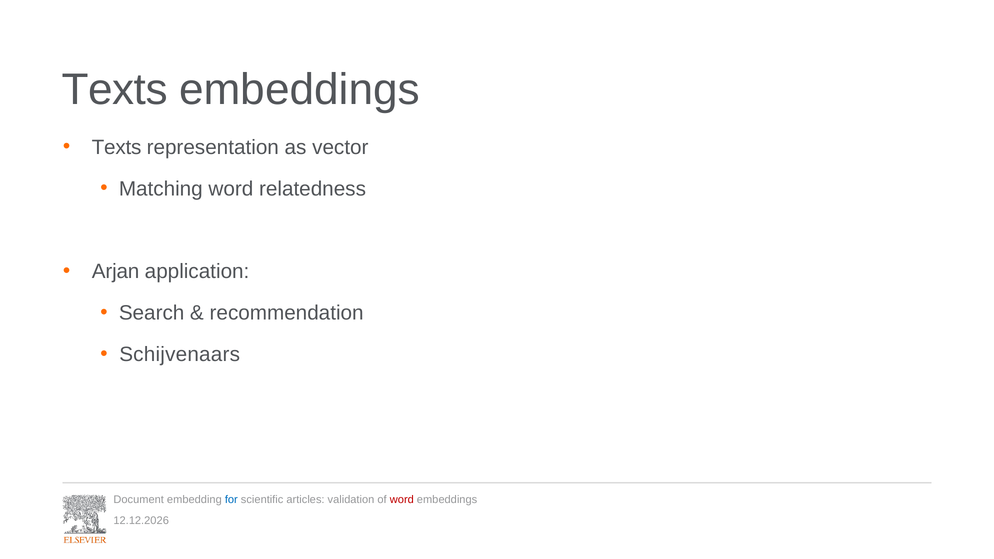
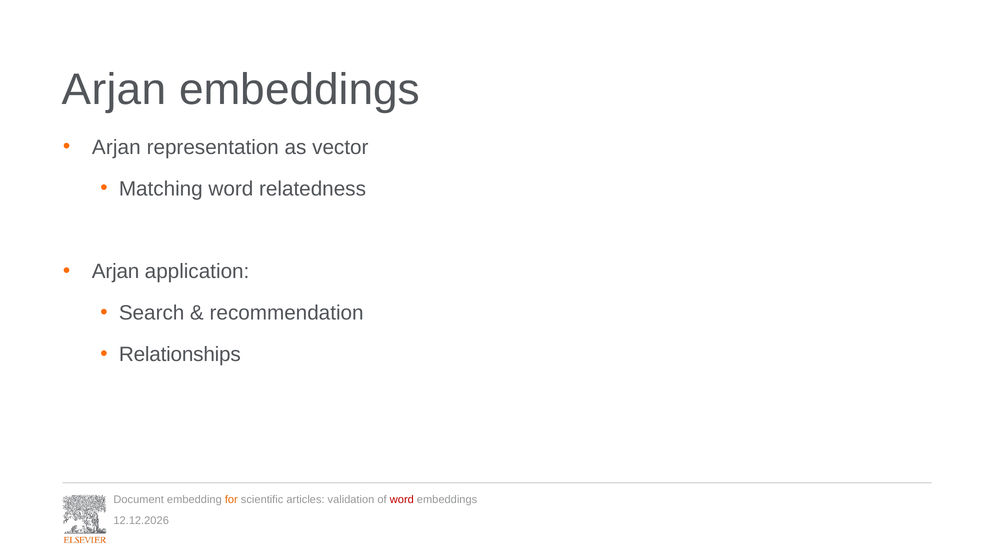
Texts at (115, 90): Texts -> Arjan
Texts at (117, 147): Texts -> Arjan
Schijvenaars: Schijvenaars -> Relationships
for colour: blue -> orange
